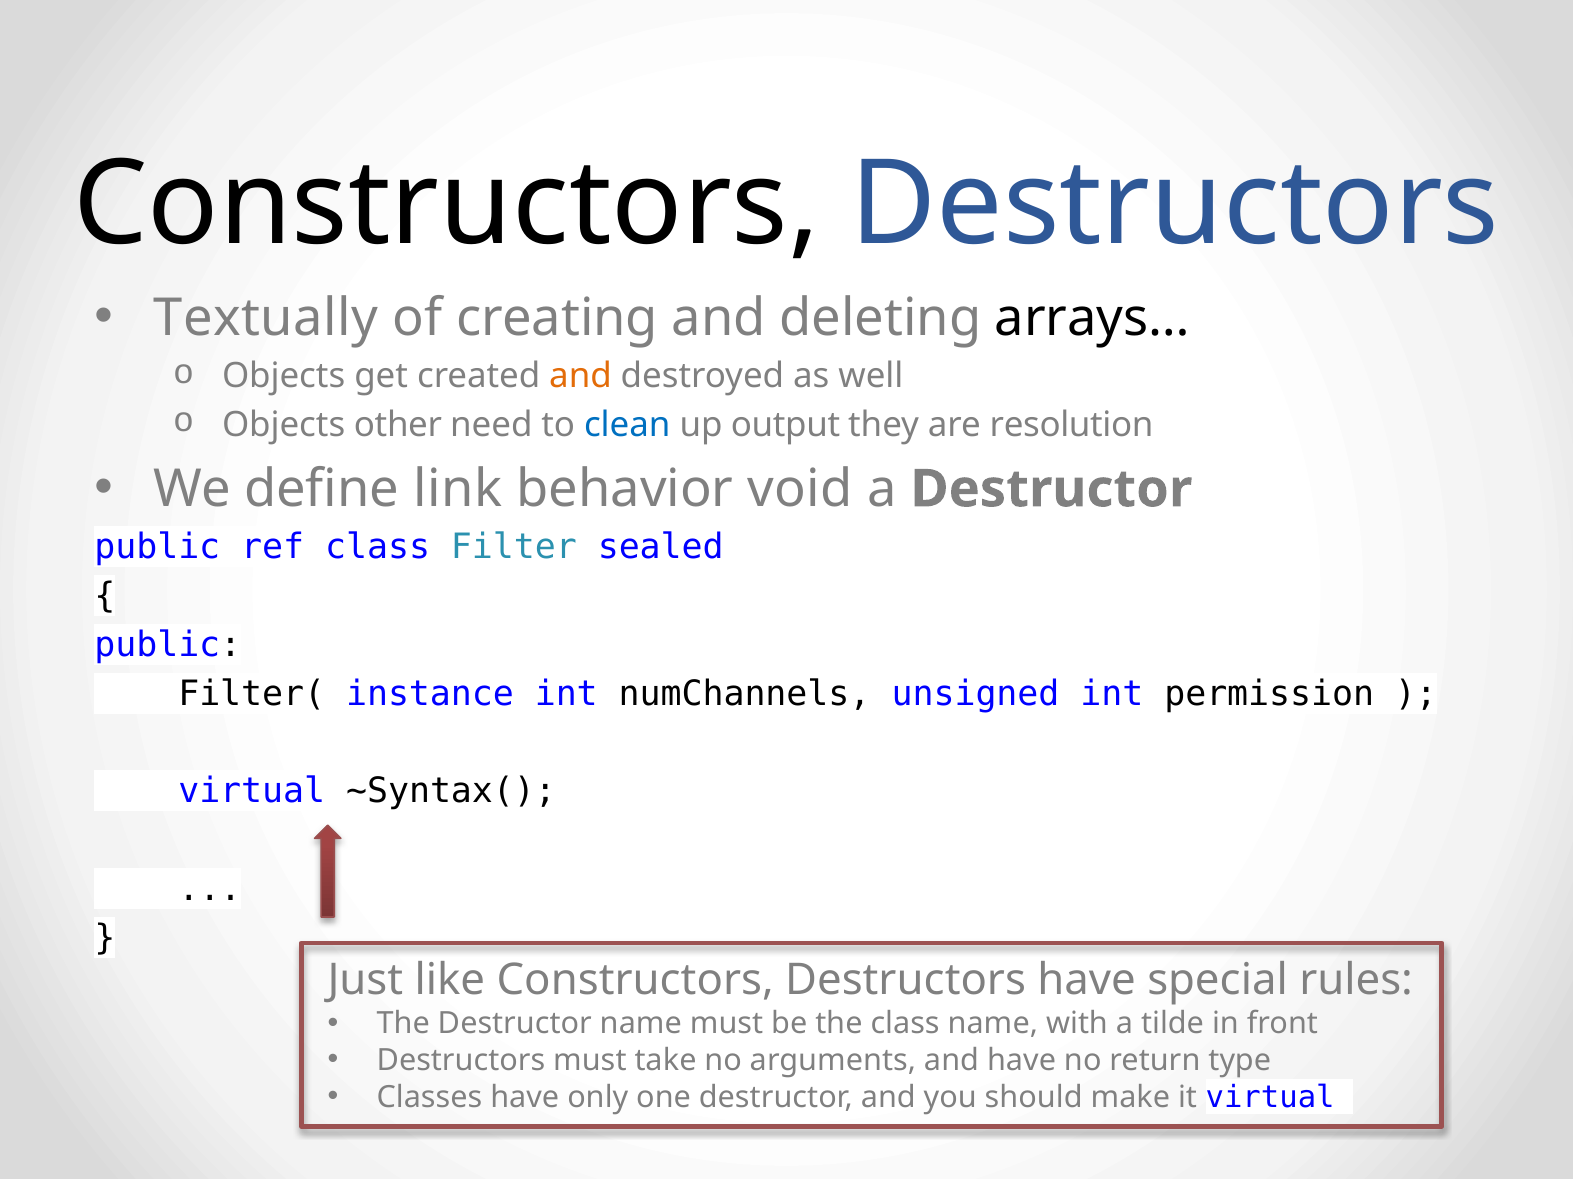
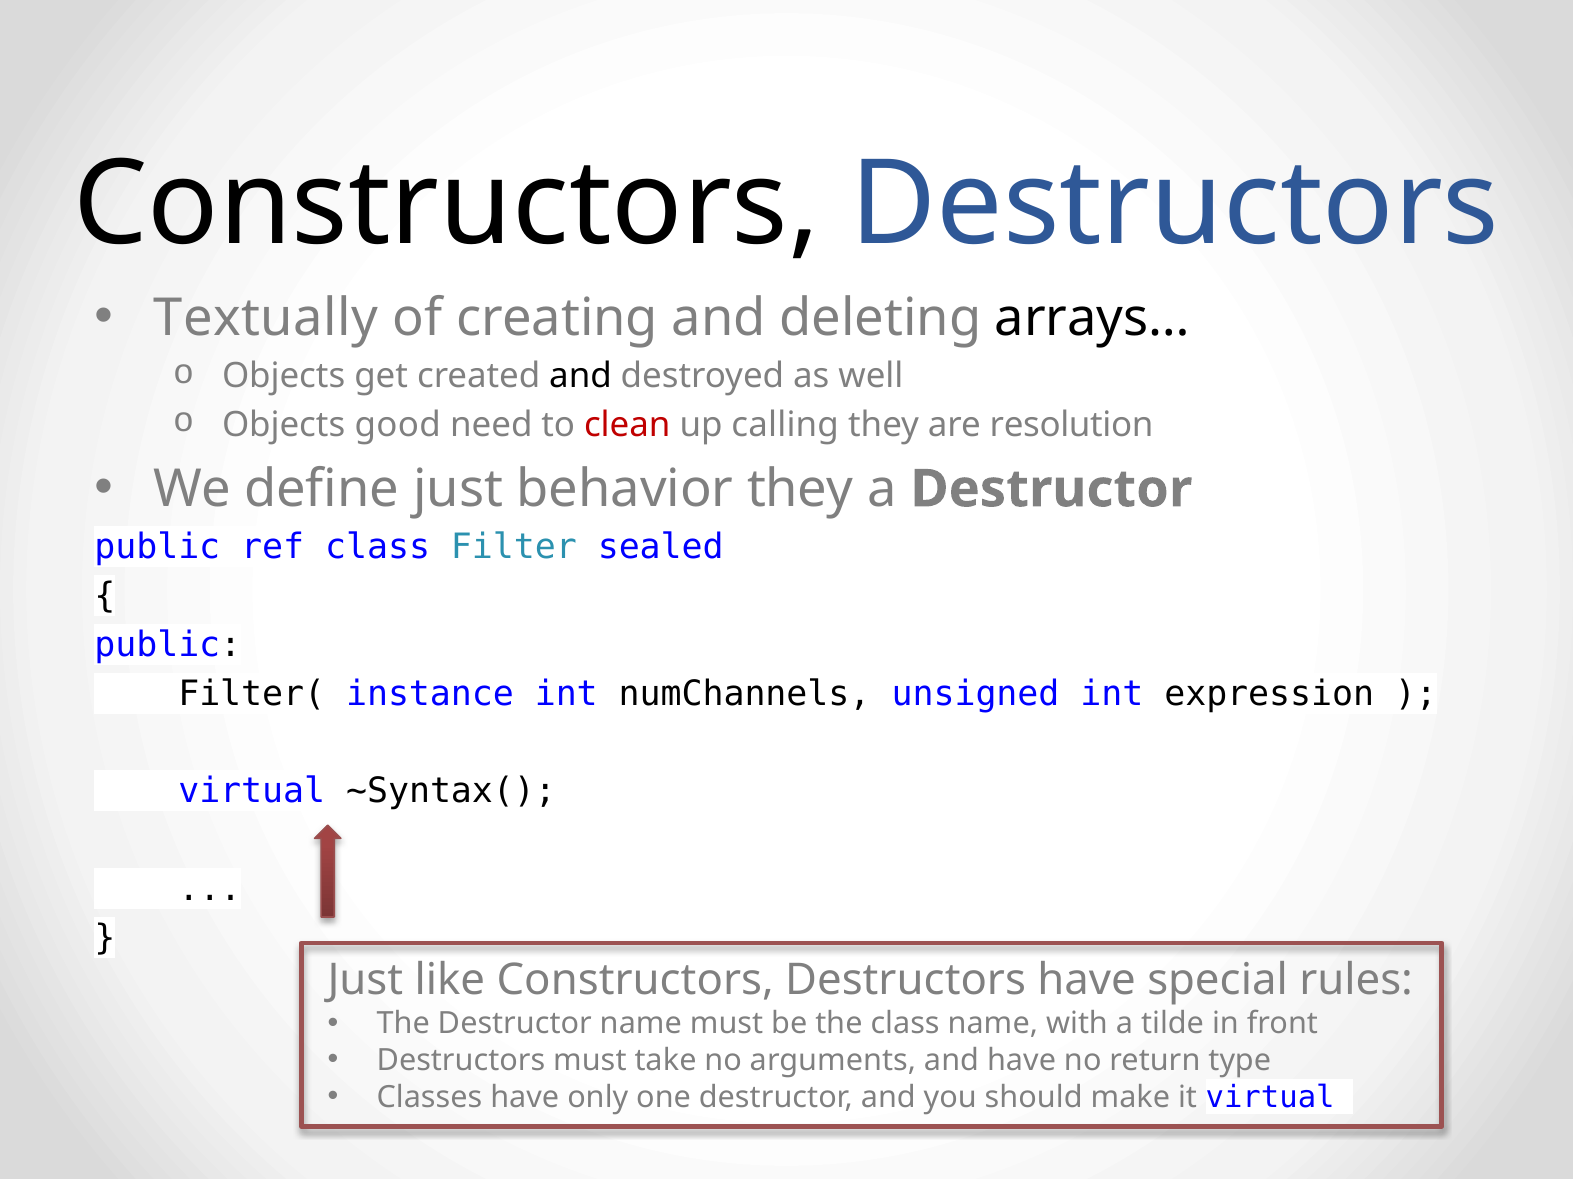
and at (581, 376) colour: orange -> black
other: other -> good
clean colour: blue -> red
output: output -> calling
define link: link -> just
behavior void: void -> they
permission: permission -> expression
